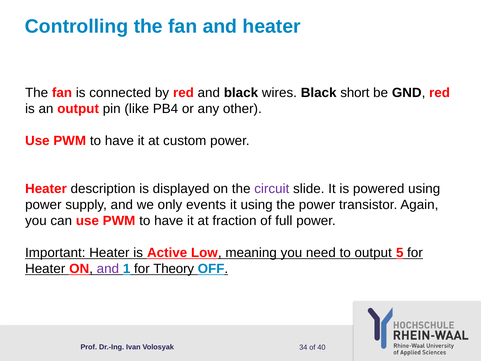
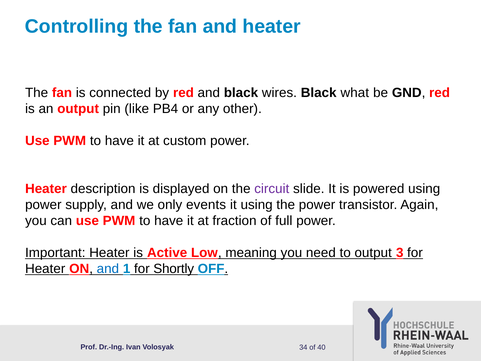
short: short -> what
5: 5 -> 3
and at (108, 269) colour: purple -> blue
Theory: Theory -> Shortly
